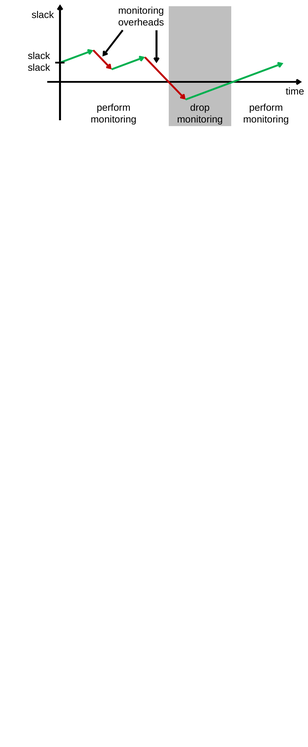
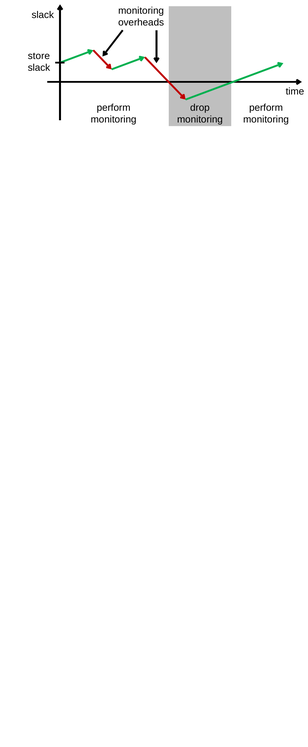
slack at (39, 56): slack -> store
